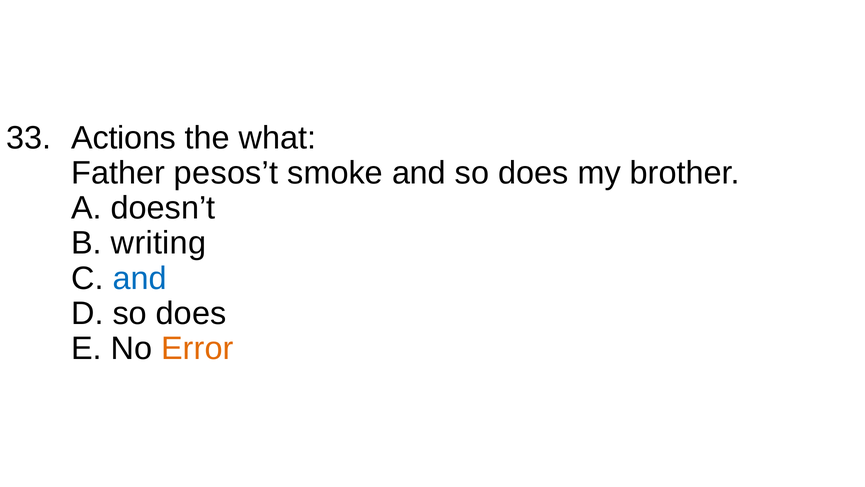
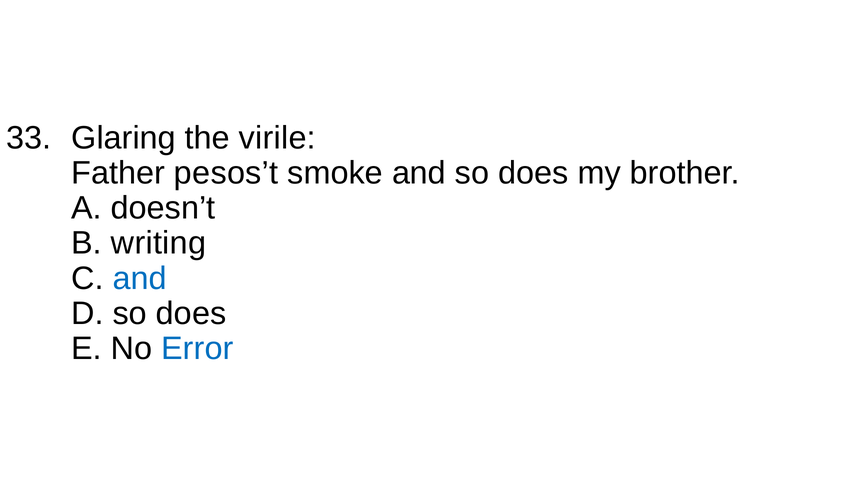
Actions: Actions -> Glaring
what: what -> virile
Error colour: orange -> blue
